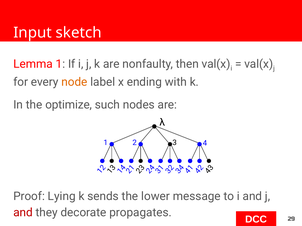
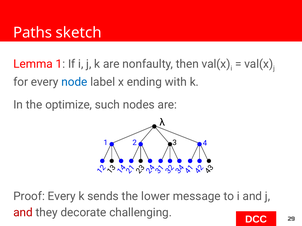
Input: Input -> Paths
node colour: orange -> blue
Proof Lying: Lying -> Every
propagates: propagates -> challenging
